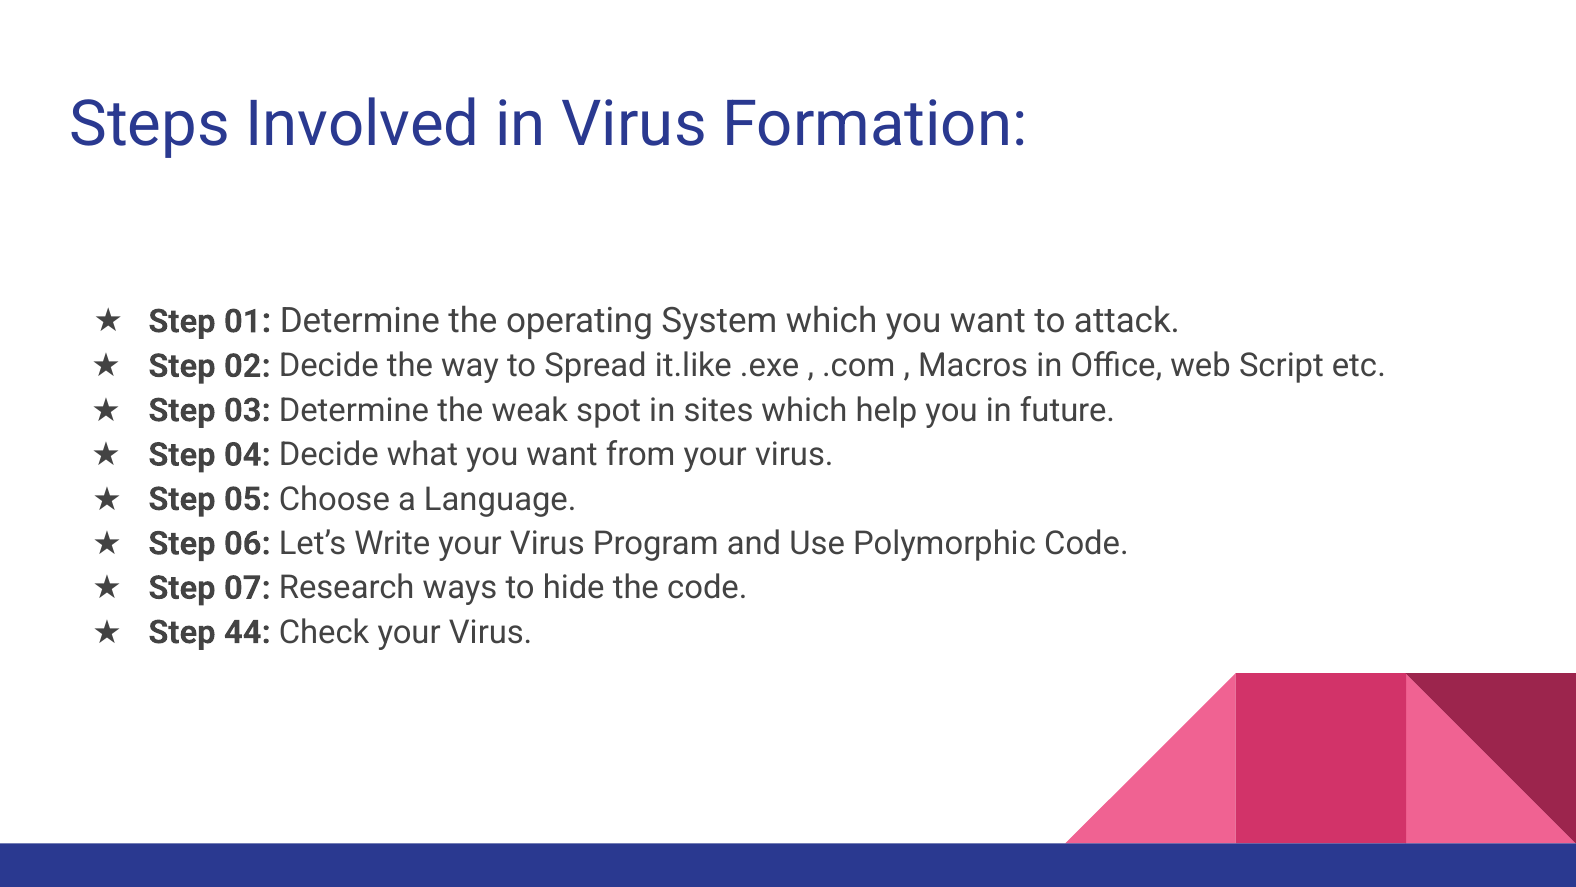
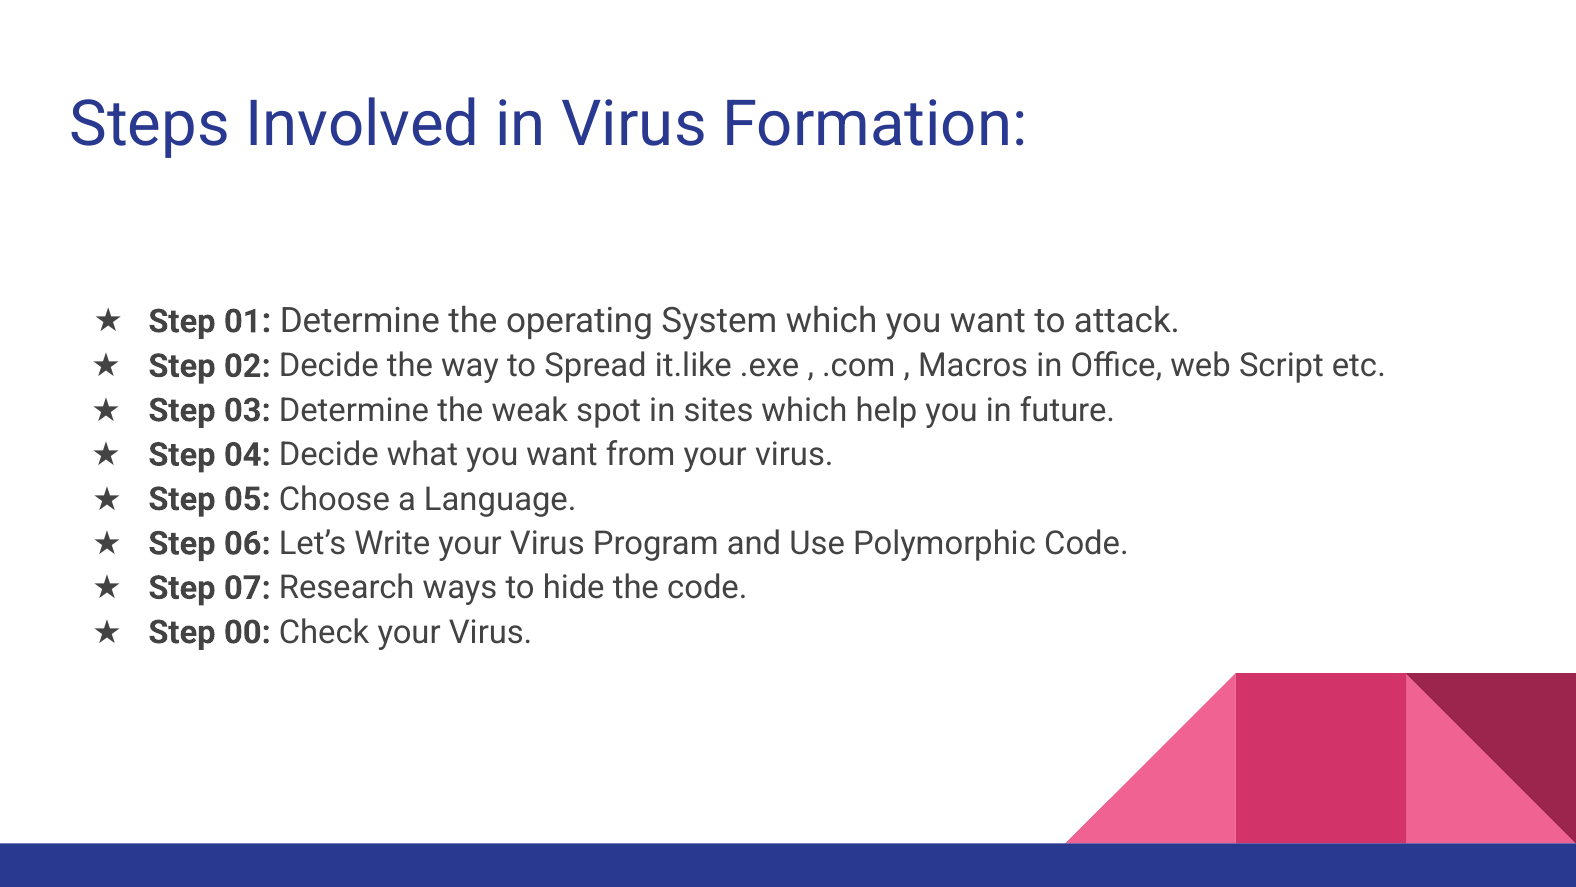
44: 44 -> 00
